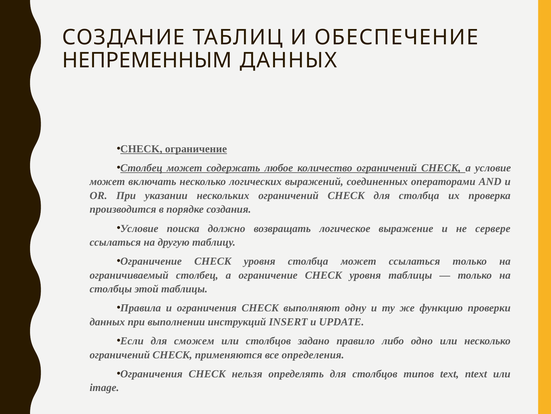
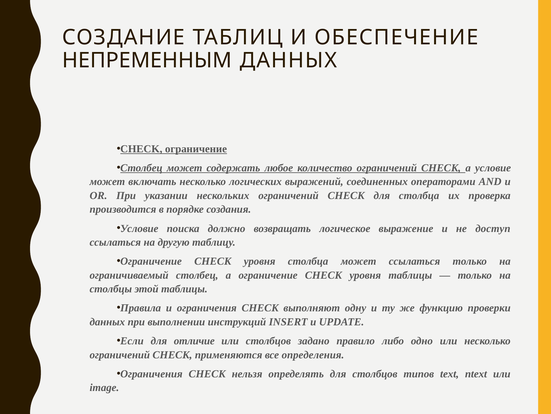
сервере: сервере -> доступ
сможем: сможем -> отличие
